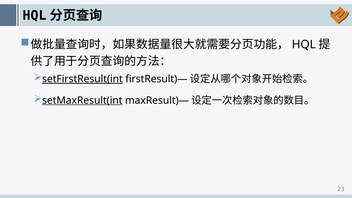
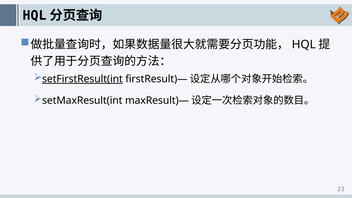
setMaxResult(int underline: present -> none
